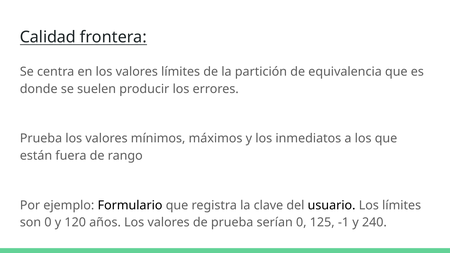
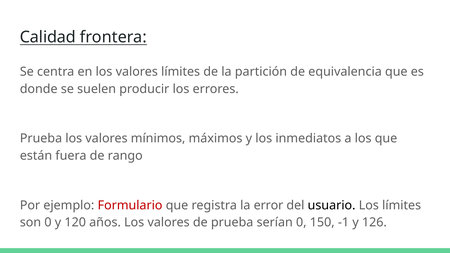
Formulario colour: black -> red
clave: clave -> error
125: 125 -> 150
240: 240 -> 126
